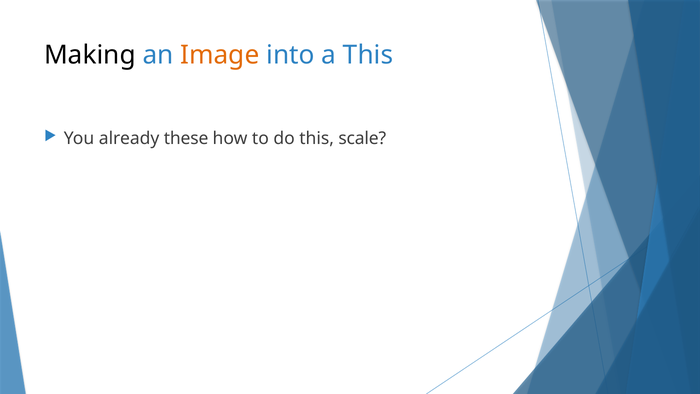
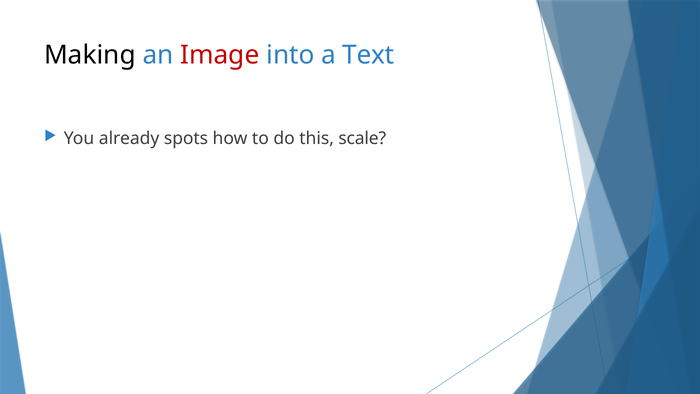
Image colour: orange -> red
a This: This -> Text
these: these -> spots
